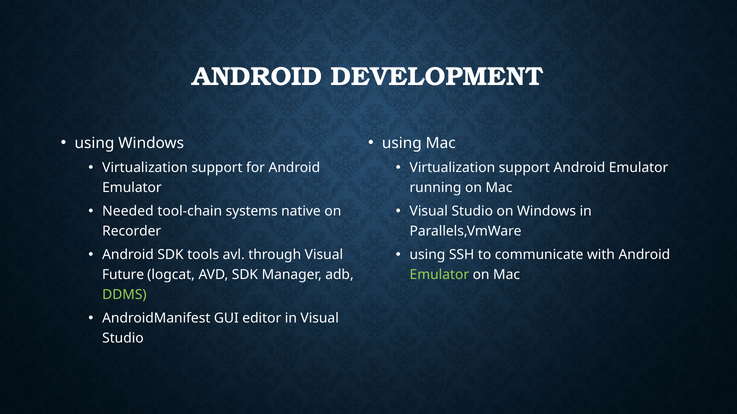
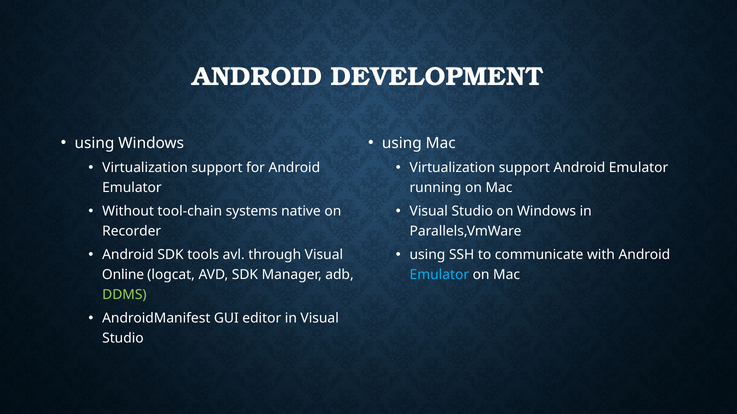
Needed: Needed -> Without
Future: Future -> Online
Emulator at (439, 275) colour: light green -> light blue
